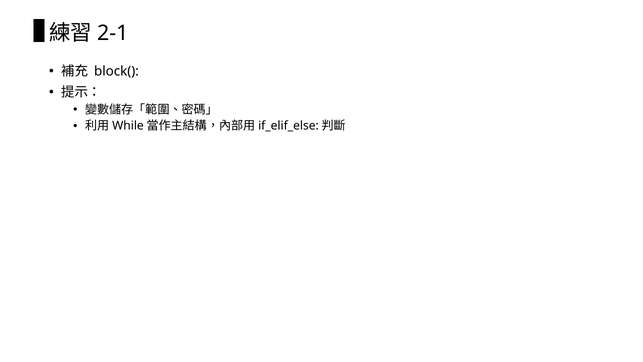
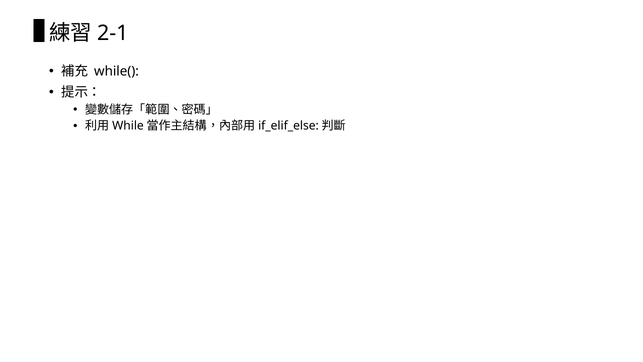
block(: block( -> while(
